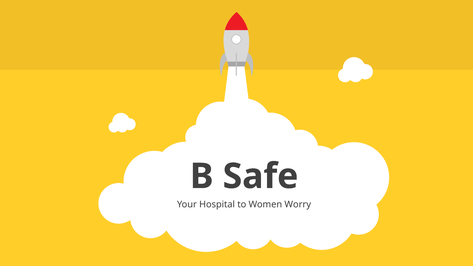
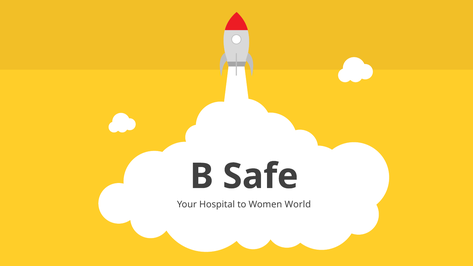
Worry: Worry -> World
